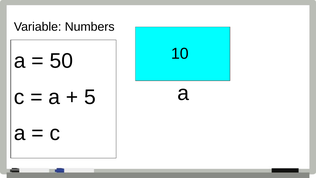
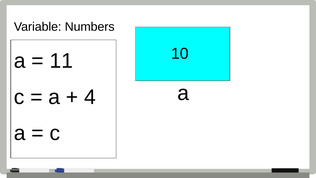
50: 50 -> 11
5: 5 -> 4
